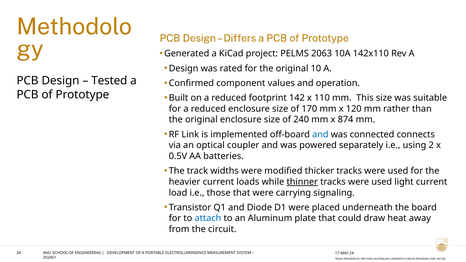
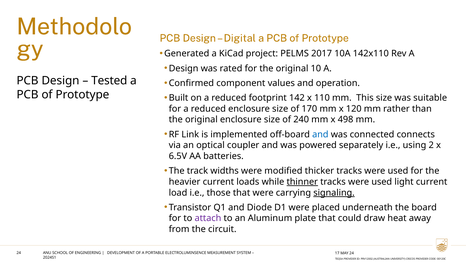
Differs: Differs -> Digital
2063: 2063 -> 2017
874: 874 -> 498
0.5V: 0.5V -> 6.5V
signaling underline: none -> present
attach colour: blue -> purple
